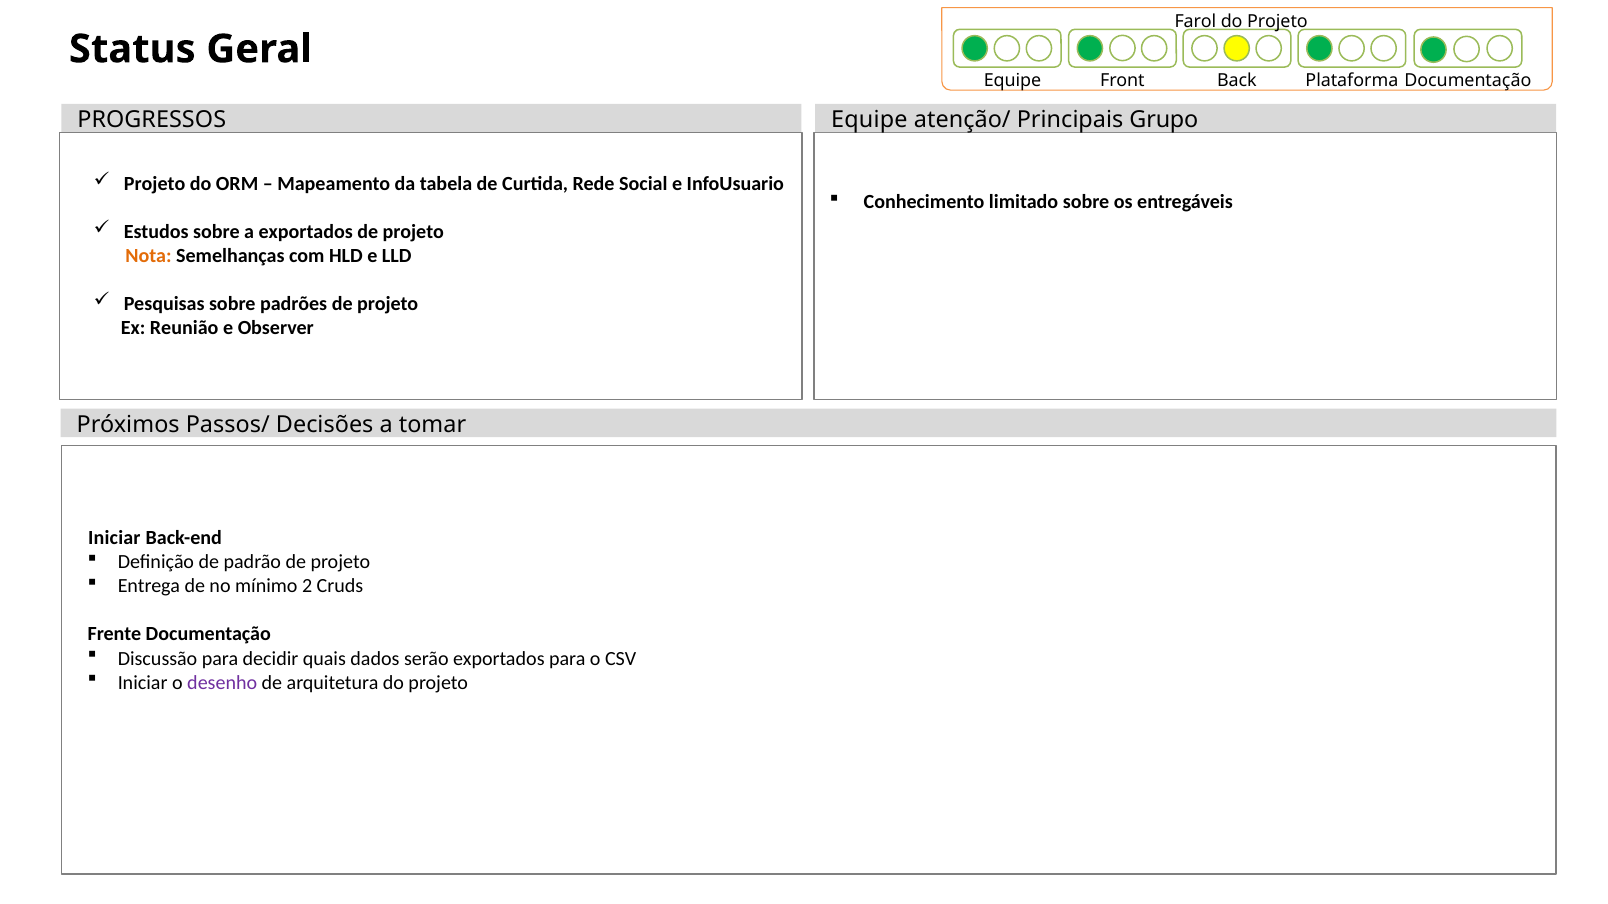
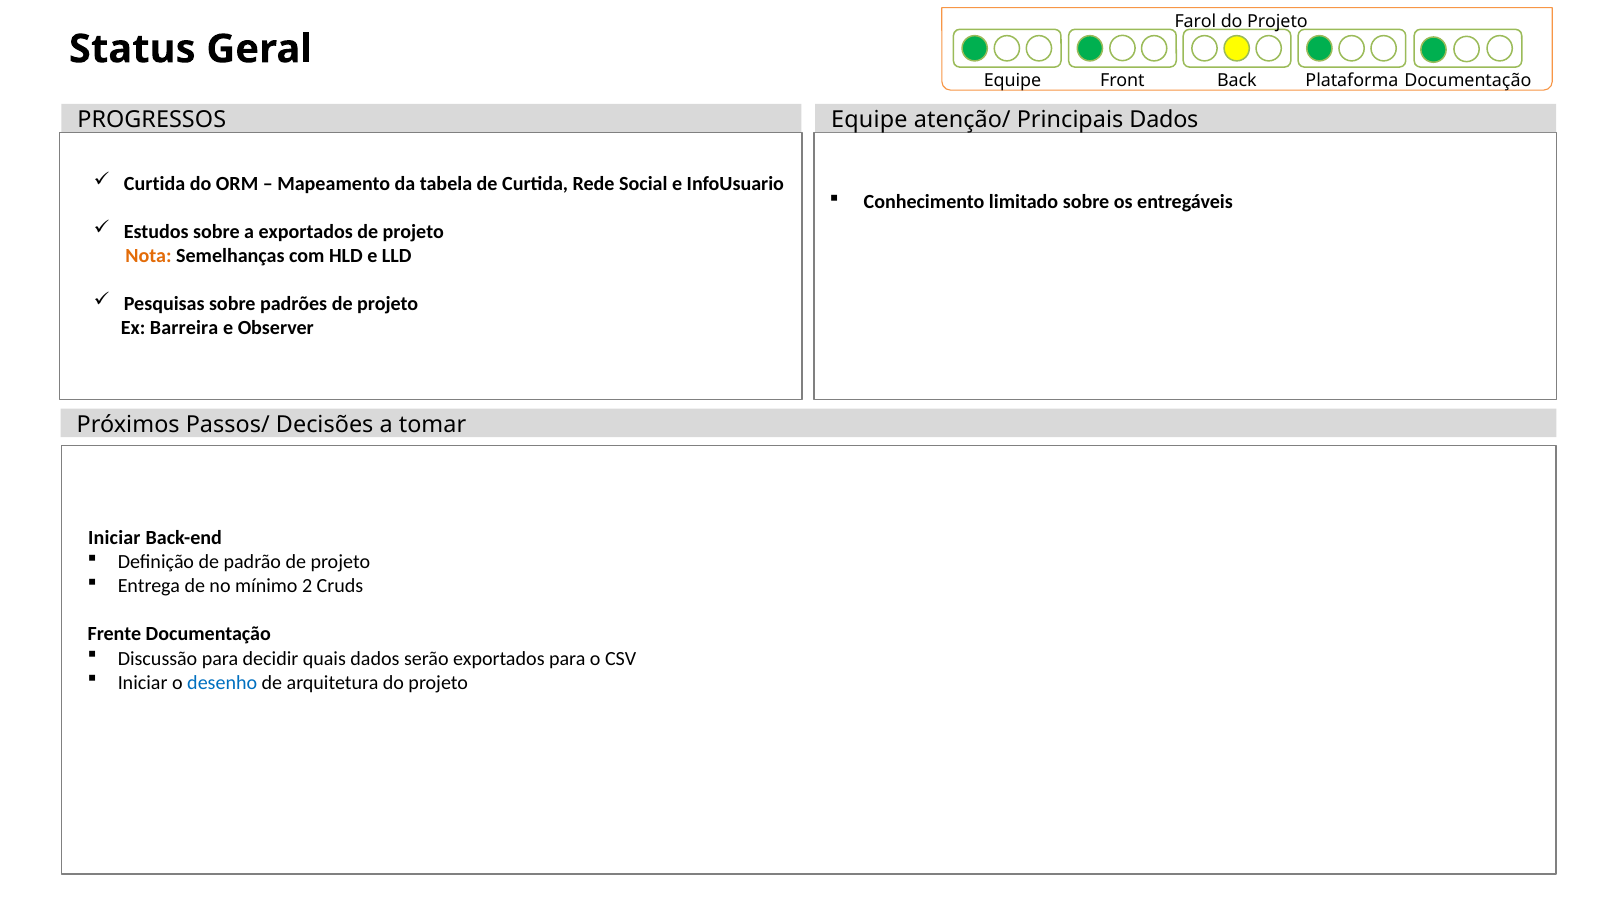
Principais Grupo: Grupo -> Dados
Projeto at (155, 184): Projeto -> Curtida
Reunião: Reunião -> Barreira
desenho colour: purple -> blue
